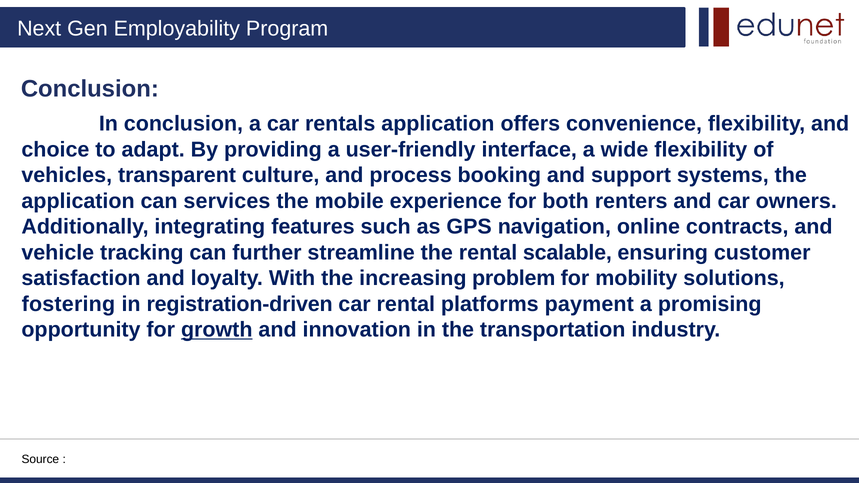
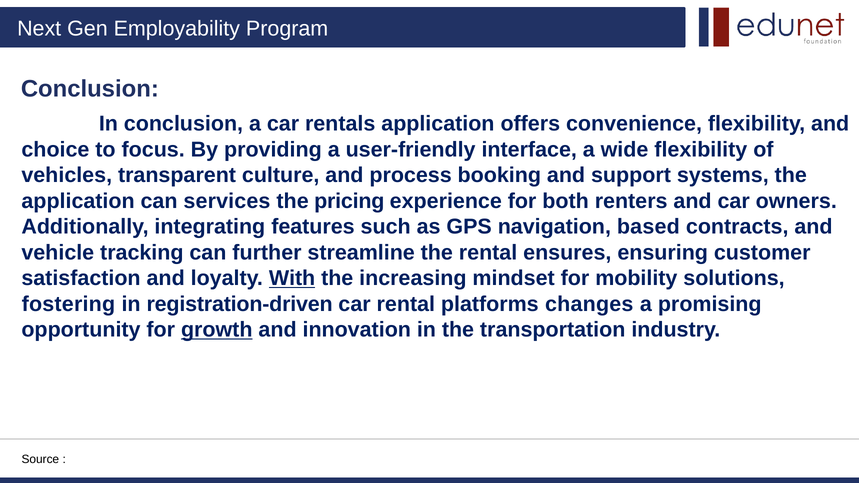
adapt: adapt -> focus
mobile: mobile -> pricing
online: online -> based
scalable: scalable -> ensures
With underline: none -> present
problem: problem -> mindset
payment: payment -> changes
